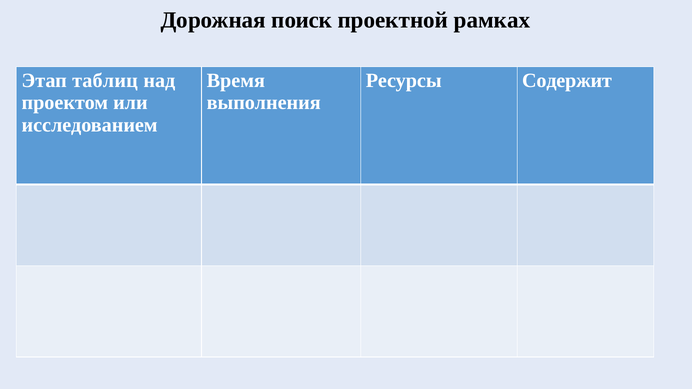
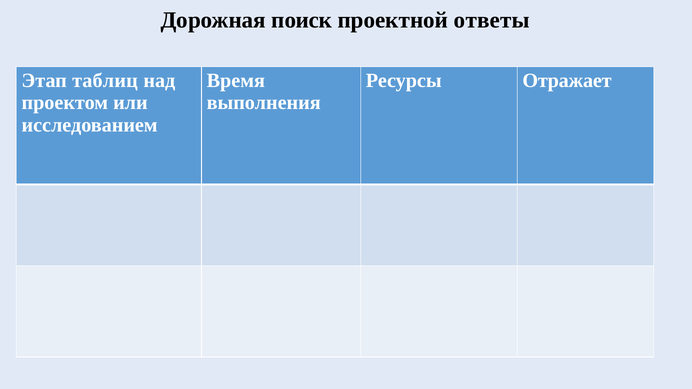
рамках: рамках -> ответы
Содержит: Содержит -> Отражает
